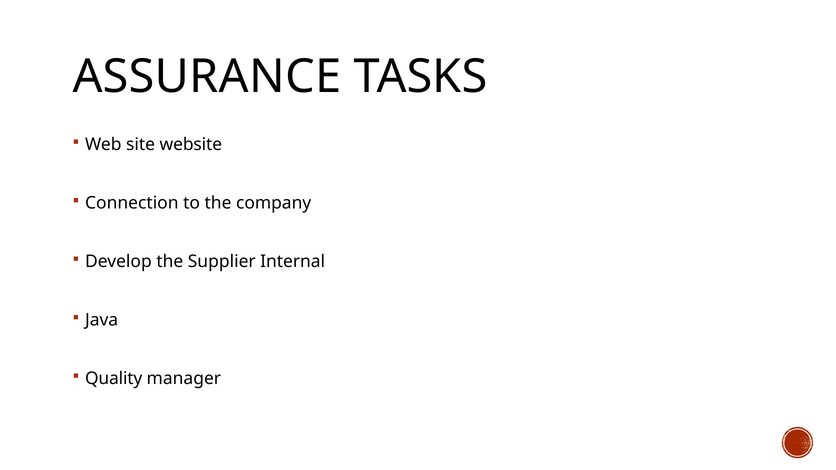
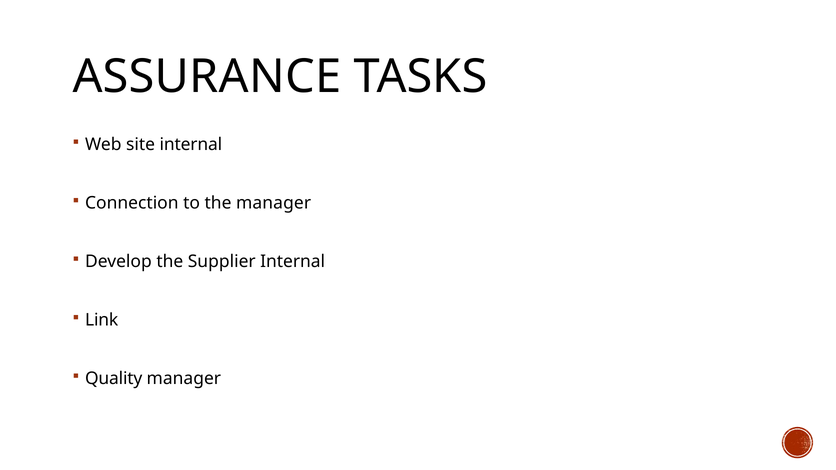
site website: website -> internal
the company: company -> manager
Java: Java -> Link
